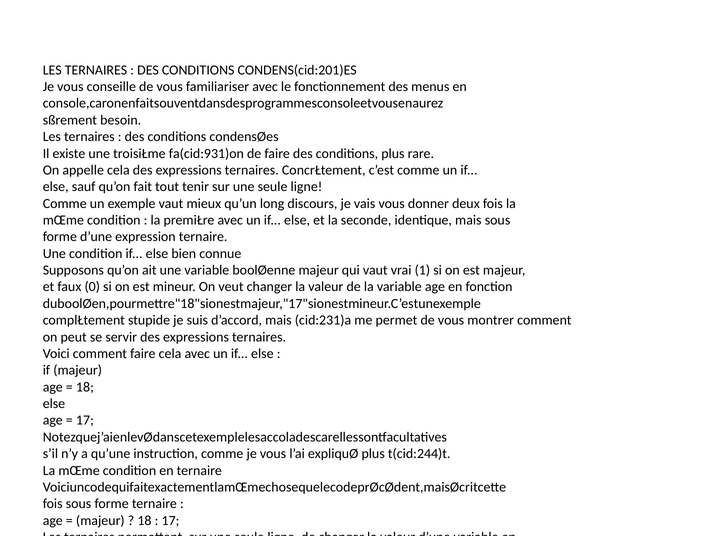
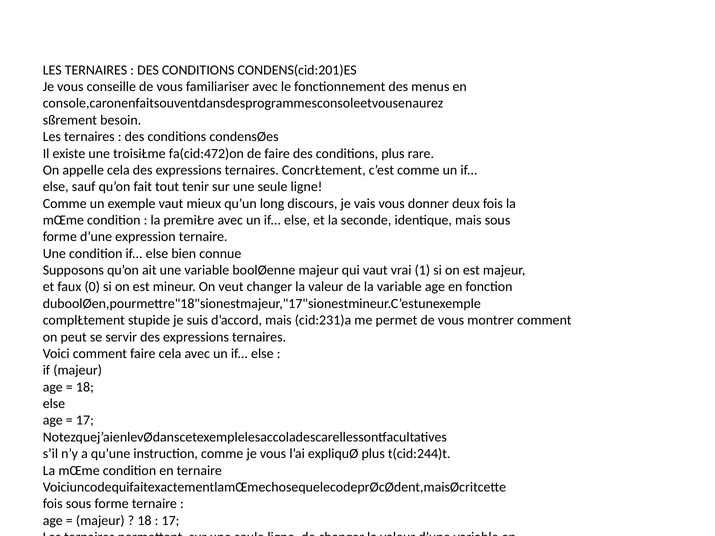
fa(cid:931)on: fa(cid:931)on -> fa(cid:472)on
